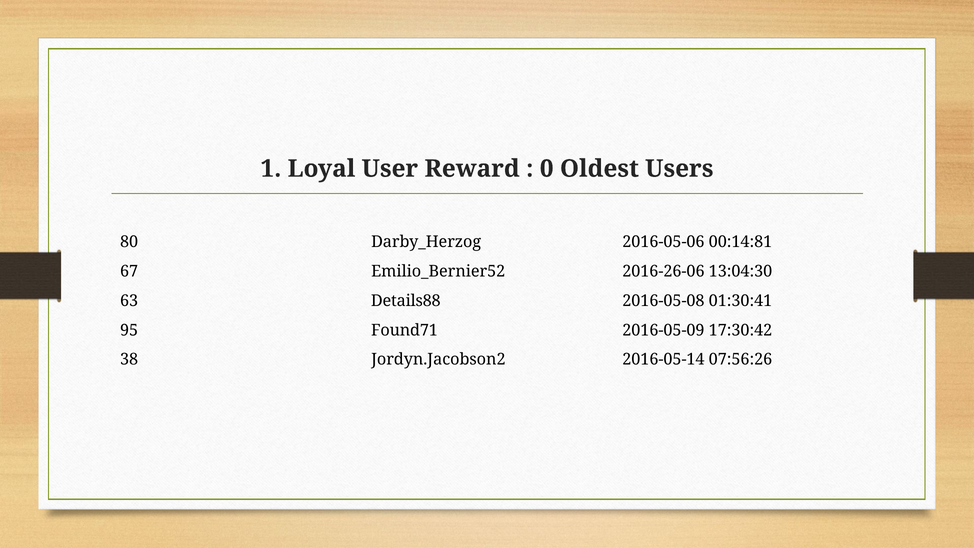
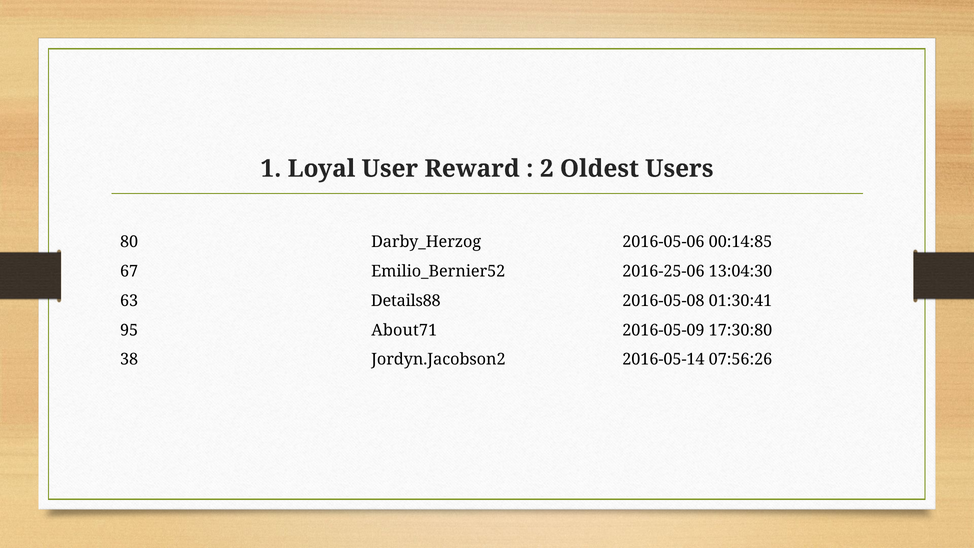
0: 0 -> 2
00:14:81: 00:14:81 -> 00:14:85
2016-26-06: 2016-26-06 -> 2016-25-06
Found71: Found71 -> About71
17:30:42: 17:30:42 -> 17:30:80
